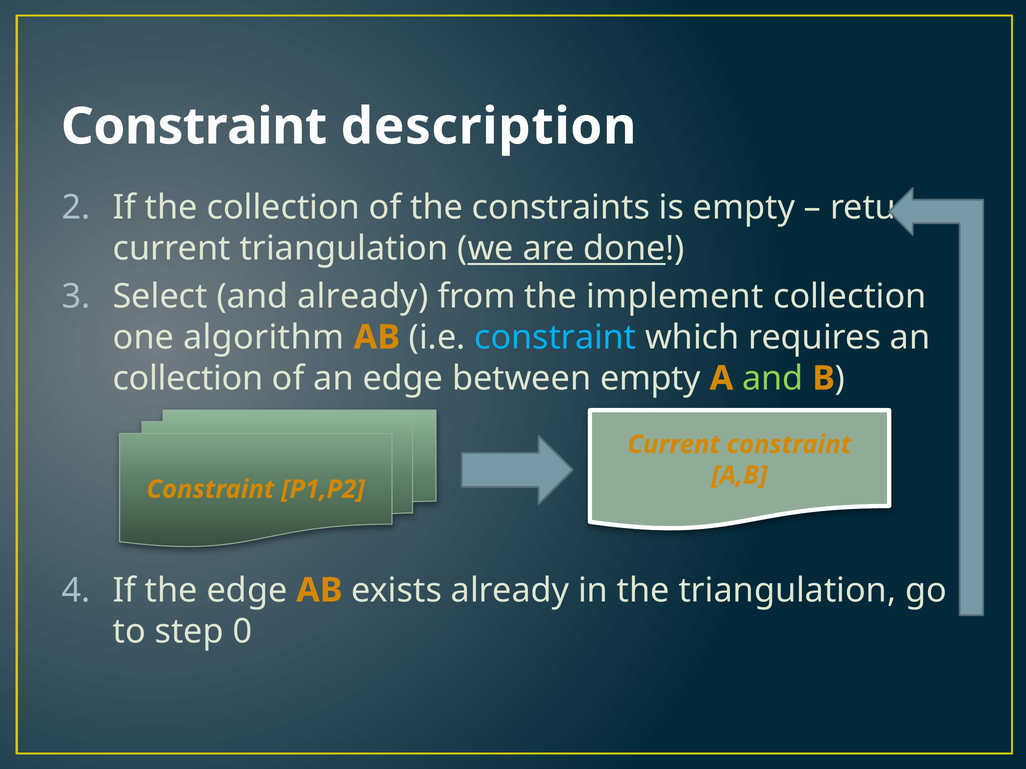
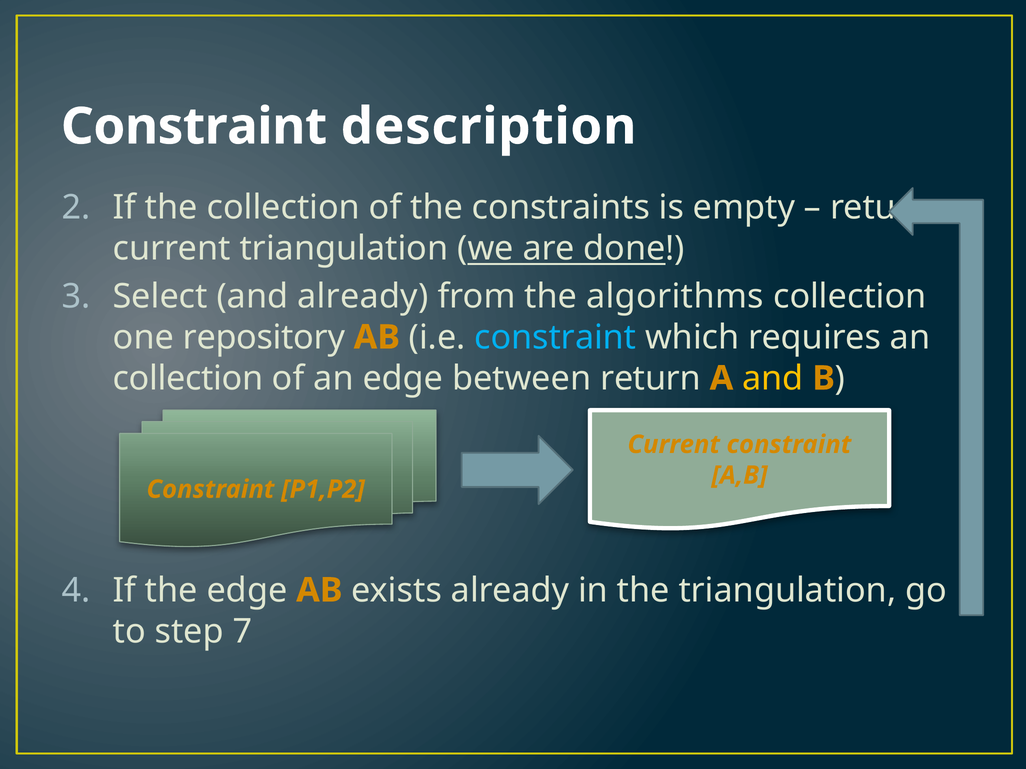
implement: implement -> algorithms
algorithm: algorithm -> repository
between empty: empty -> return
and at (773, 379) colour: light green -> yellow
0: 0 -> 7
